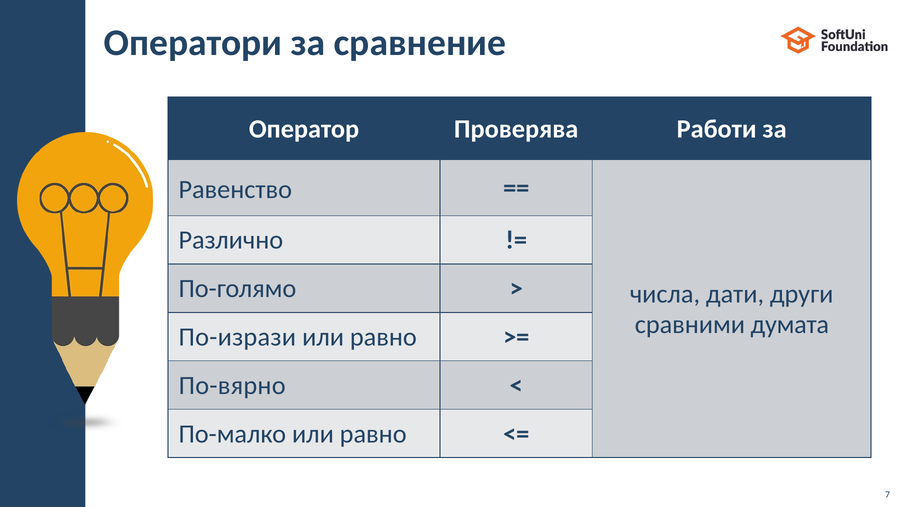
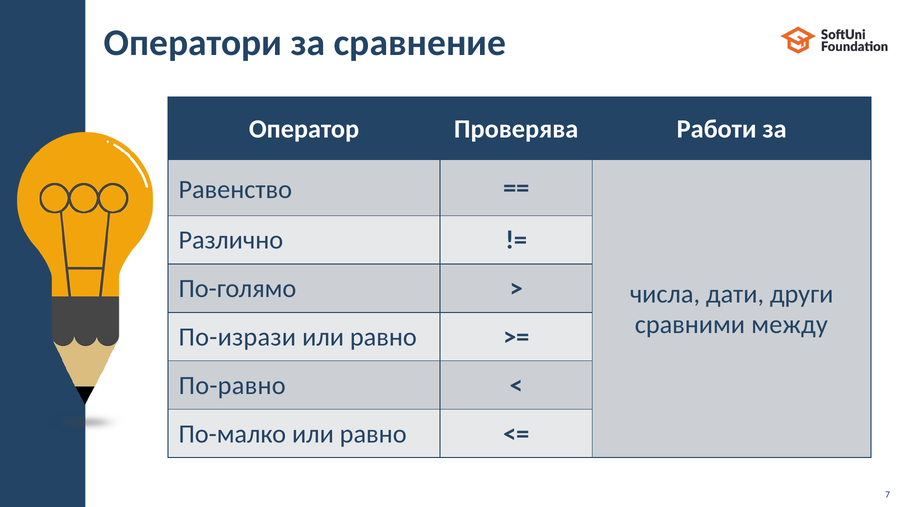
думата: думата -> между
По-вярно: По-вярно -> По-равно
